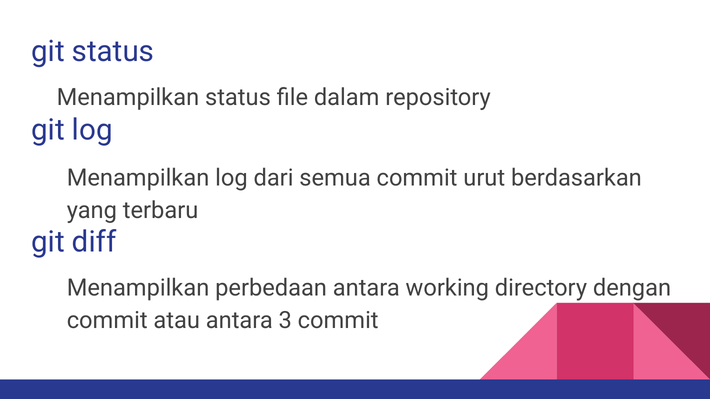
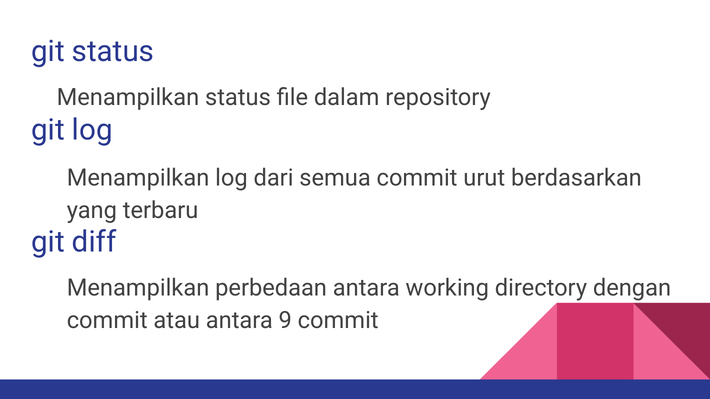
3: 3 -> 9
